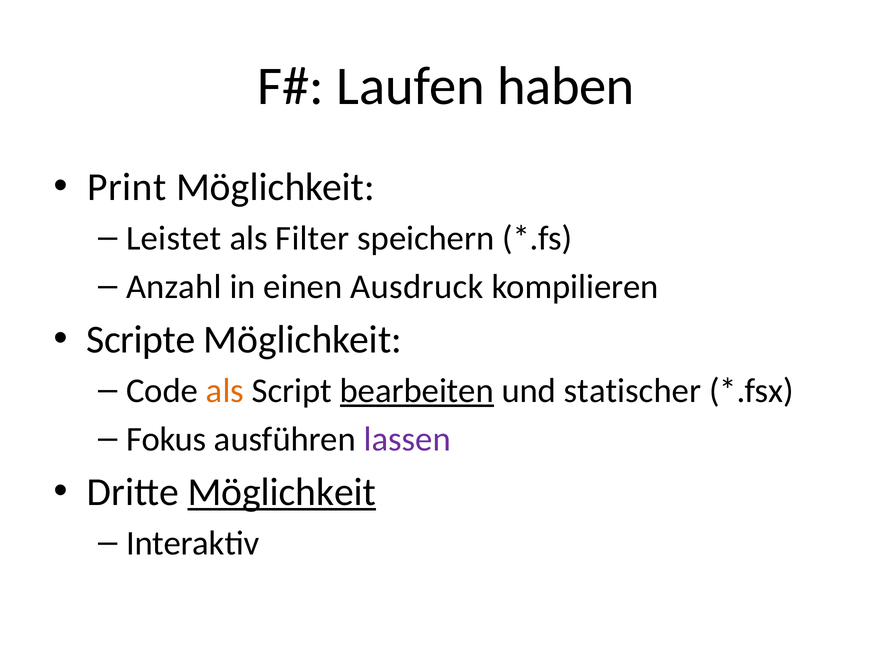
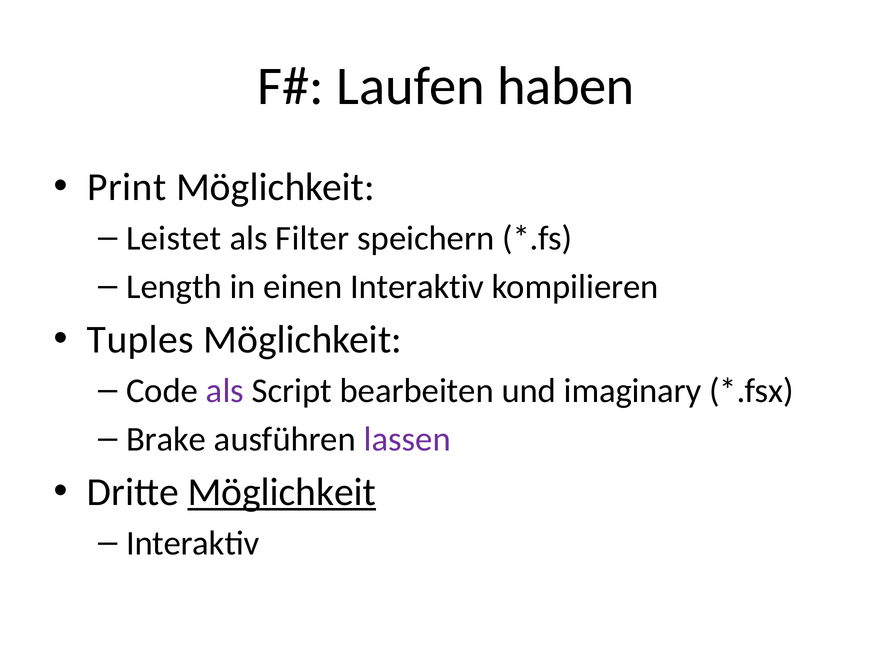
Anzahl: Anzahl -> Length
einen Ausdruck: Ausdruck -> Interaktiv
Scripte: Scripte -> Tuples
als at (225, 391) colour: orange -> purple
bearbeiten underline: present -> none
statischer: statischer -> imaginary
Fokus: Fokus -> Brake
